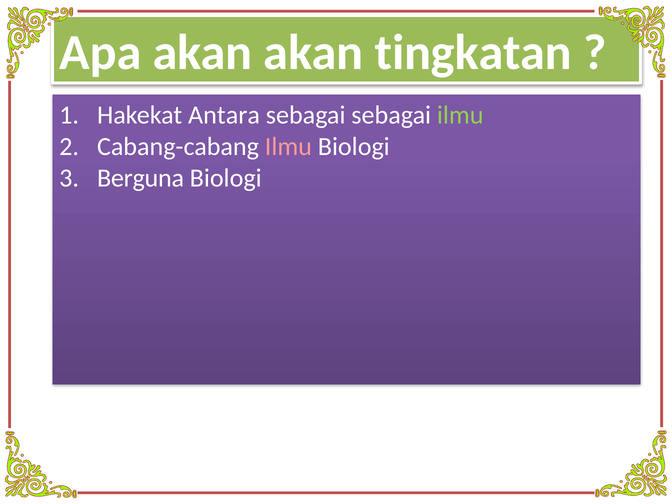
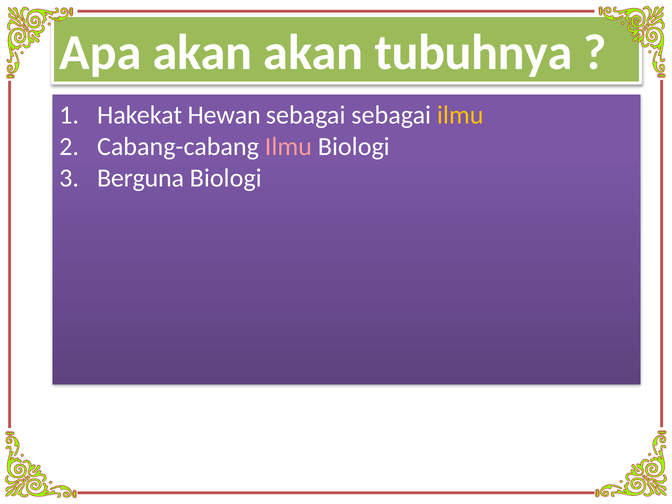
tingkatan: tingkatan -> tubuhnya
Antara: Antara -> Hewan
ilmu at (460, 115) colour: light green -> yellow
